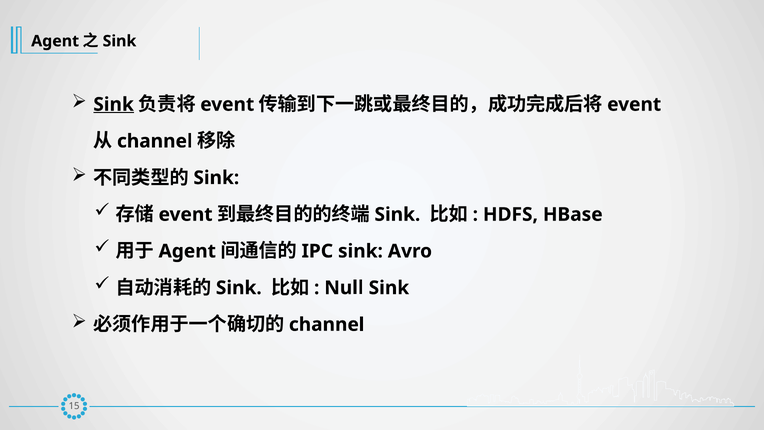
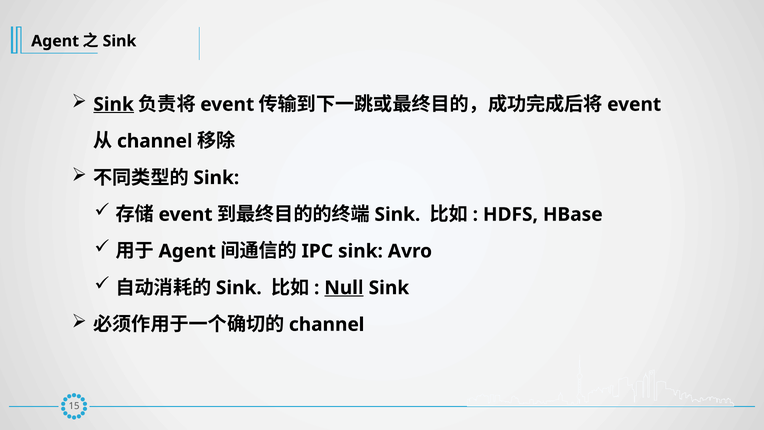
Null underline: none -> present
